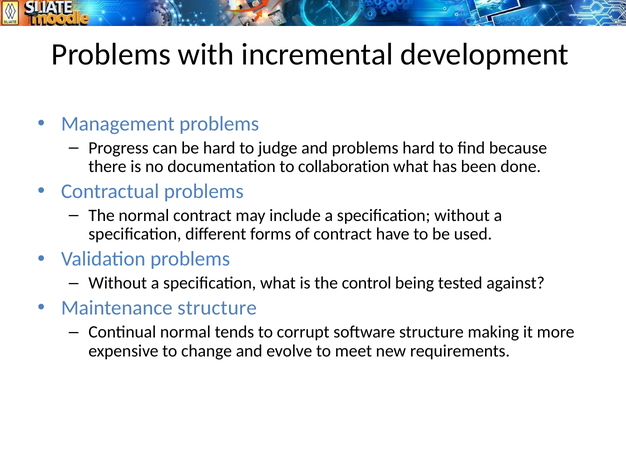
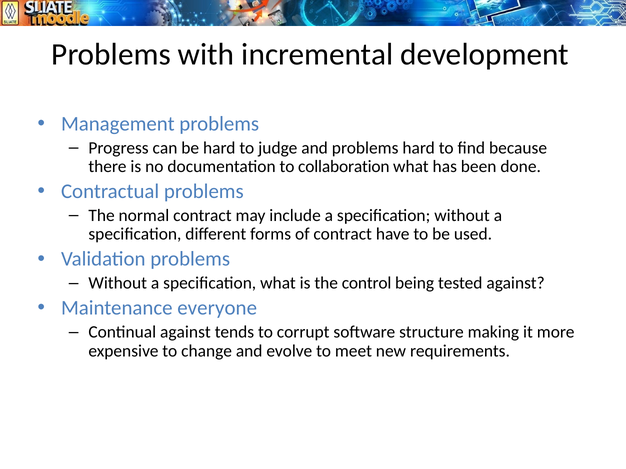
Maintenance structure: structure -> everyone
Continual normal: normal -> against
